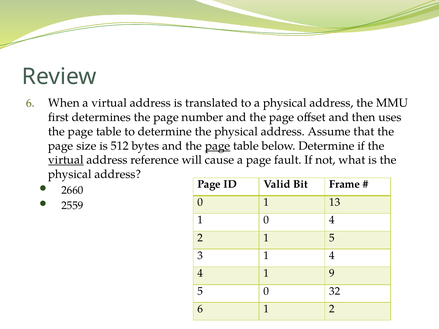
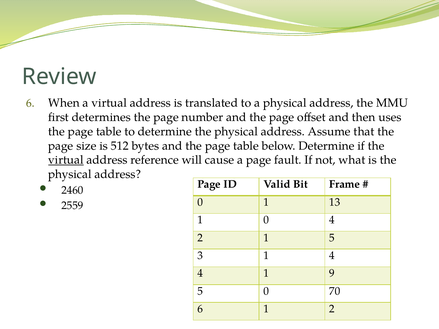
page at (218, 146) underline: present -> none
2660: 2660 -> 2460
32: 32 -> 70
